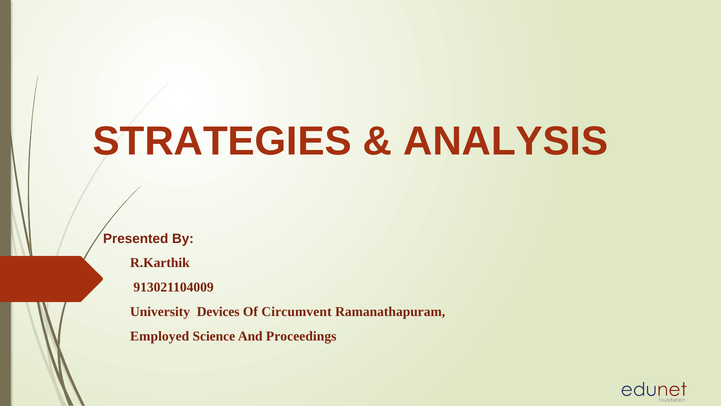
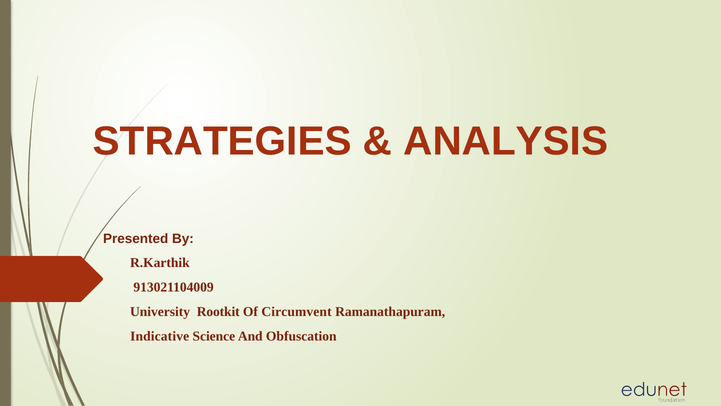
Devices: Devices -> Rootkit
Employed: Employed -> Indicative
Proceedings: Proceedings -> Obfuscation
